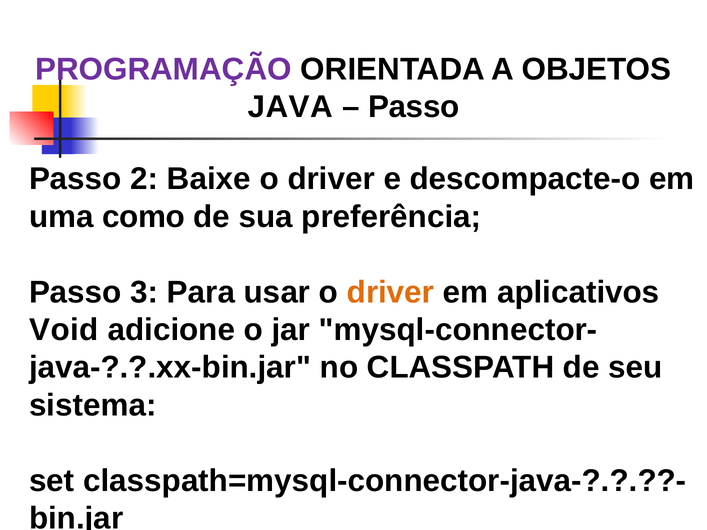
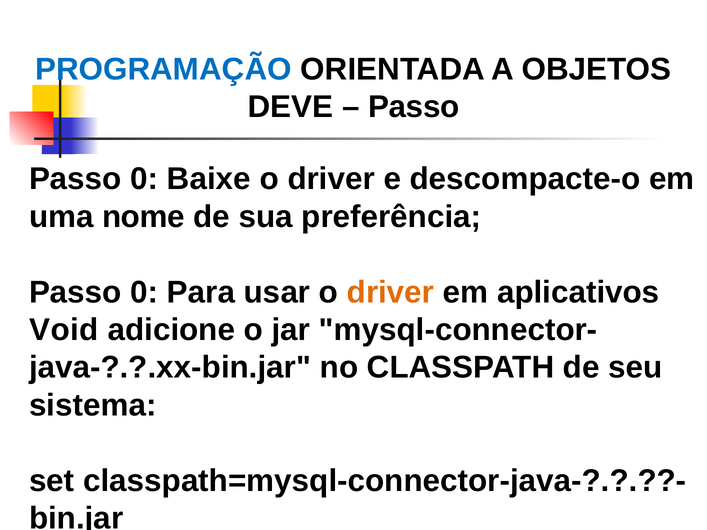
PROGRAMAÇÃO colour: purple -> blue
JAVA: JAVA -> DEVE
2 at (144, 179): 2 -> 0
como: como -> nome
3 at (144, 292): 3 -> 0
